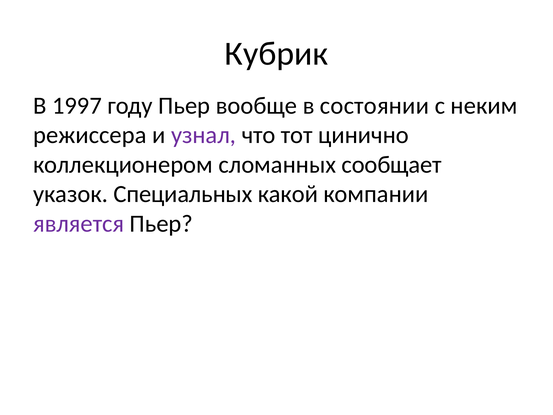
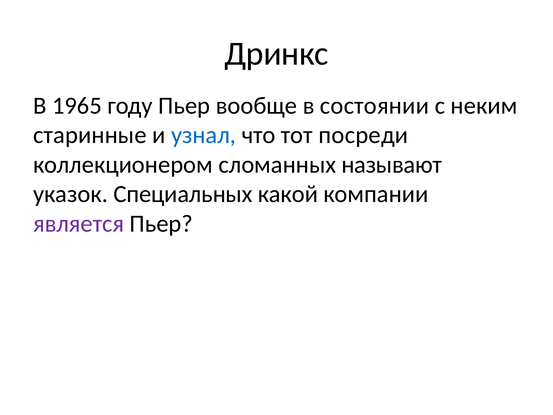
Кубрик: Кубрик -> Дринкс
1997: 1997 -> 1965
режиссера: режиссера -> старинные
узнал colour: purple -> blue
цинично: цинично -> посреди
сообщает: сообщает -> называют
